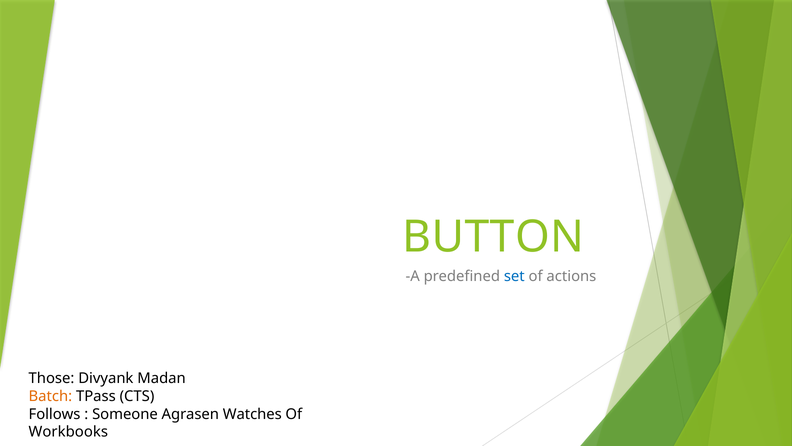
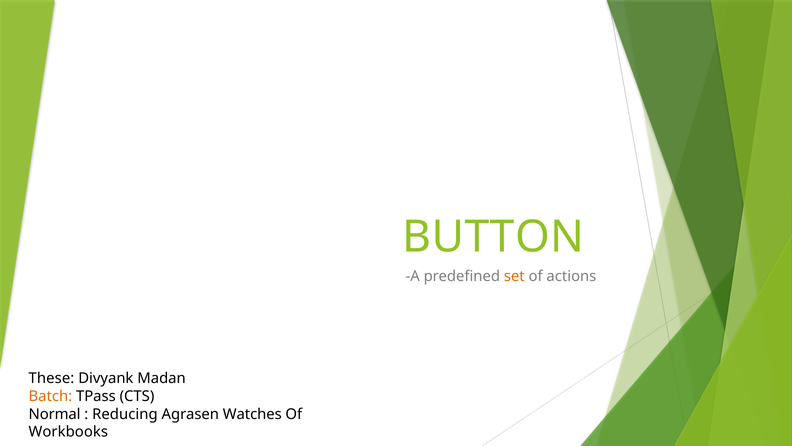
set colour: blue -> orange
Those: Those -> These
Follows: Follows -> Normal
Someone: Someone -> Reducing
